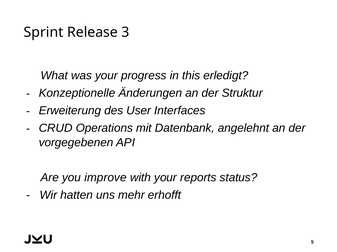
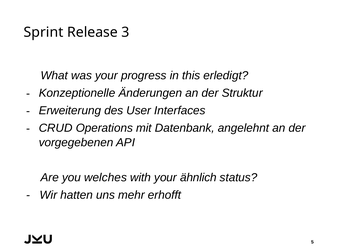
improve: improve -> welches
reports: reports -> ähnlich
